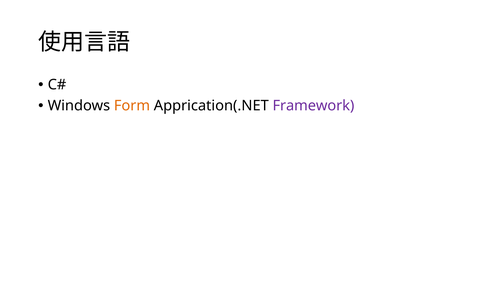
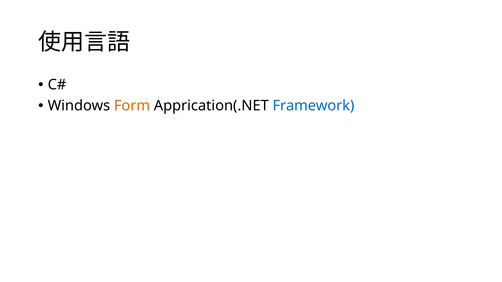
Framework colour: purple -> blue
